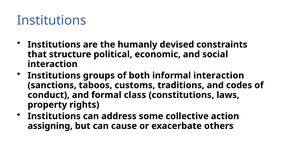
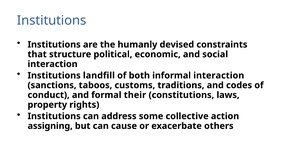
groups: groups -> landfill
class: class -> their
